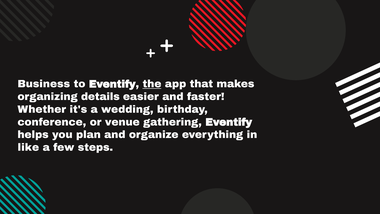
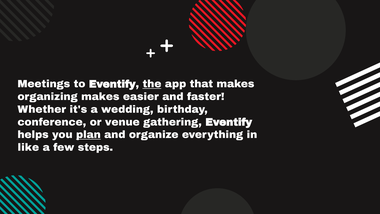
Business: Business -> Meetings
organizing details: details -> makes
plan underline: none -> present
